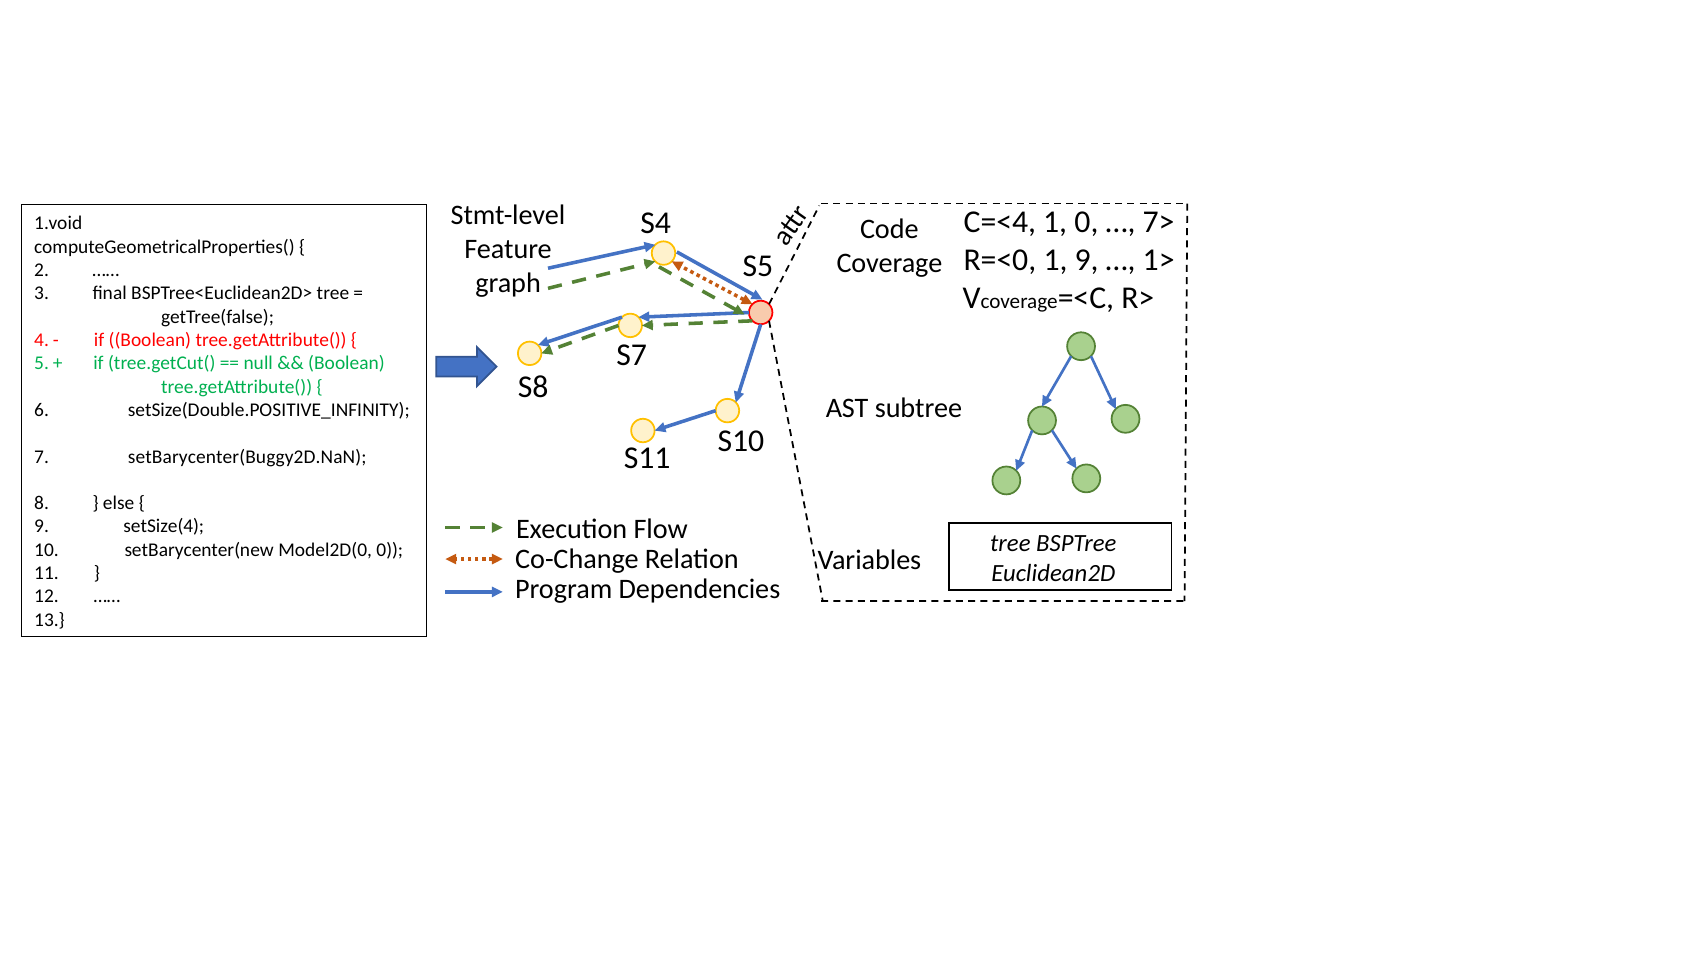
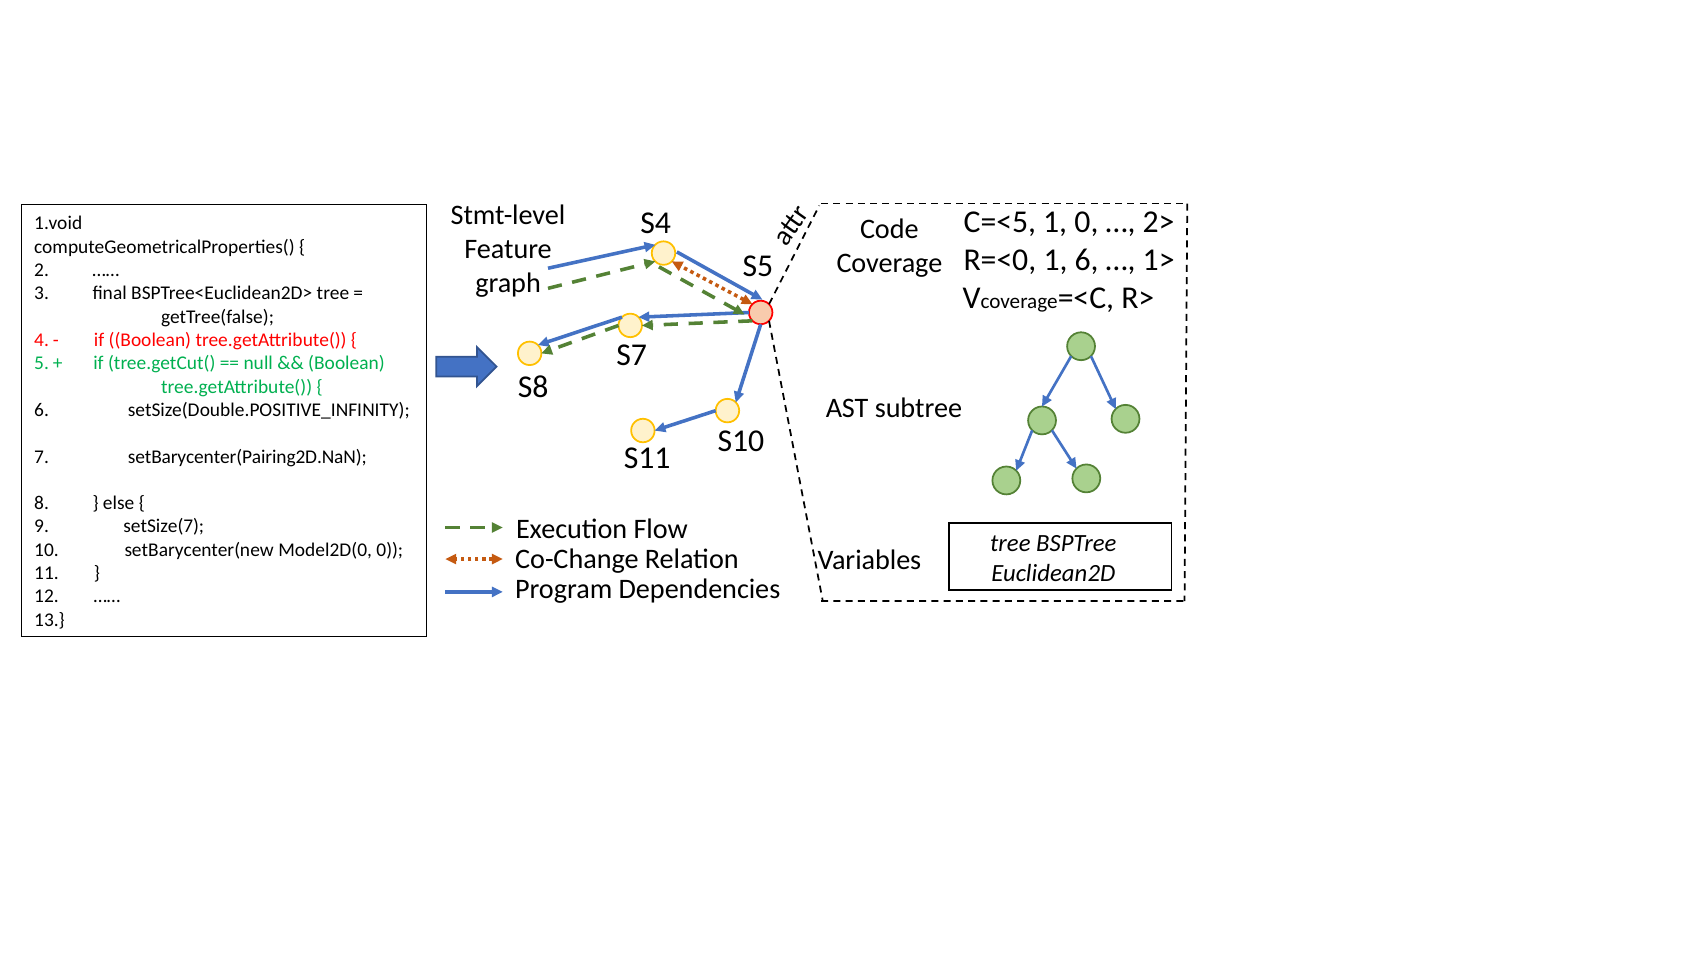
C=<4: C=<4 -> C=<5
7>: 7> -> 2>
1 9: 9 -> 6
setBarycenter(Buggy2D.NaN: setBarycenter(Buggy2D.NaN -> setBarycenter(Pairing2D.NaN
setSize(4: setSize(4 -> setSize(7
